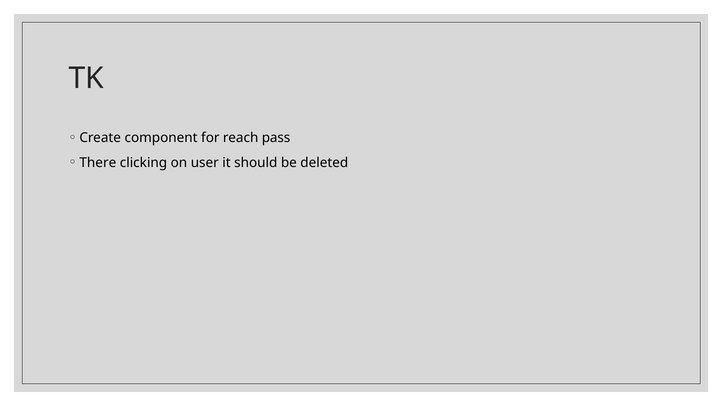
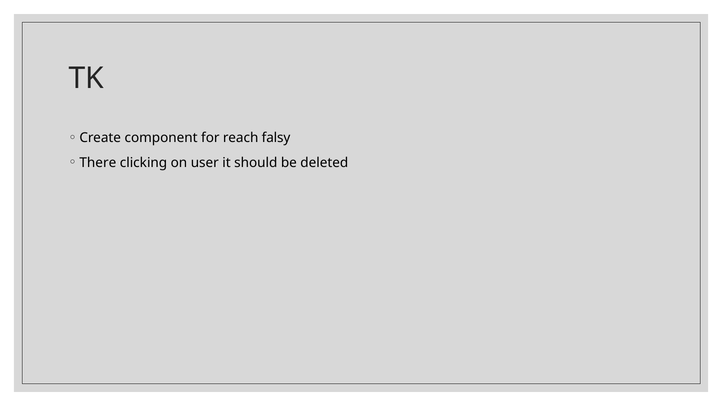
pass: pass -> falsy
